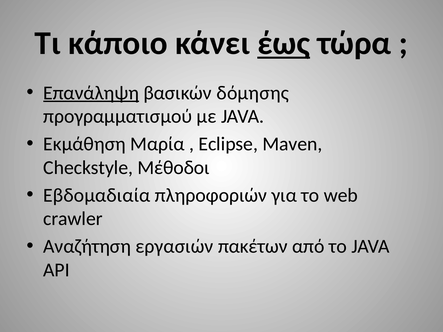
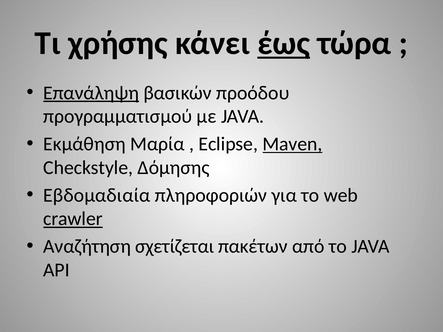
κάποιο: κάποιο -> χρήσης
δόμησης: δόμησης -> προόδου
Maven underline: none -> present
Μέθοδοι: Μέθοδοι -> Δόμησης
crawler underline: none -> present
εργασιών: εργασιών -> σχετίζεται
